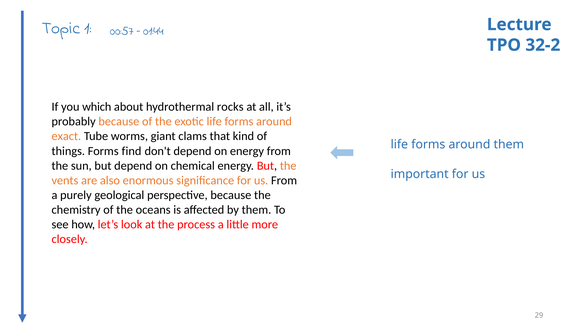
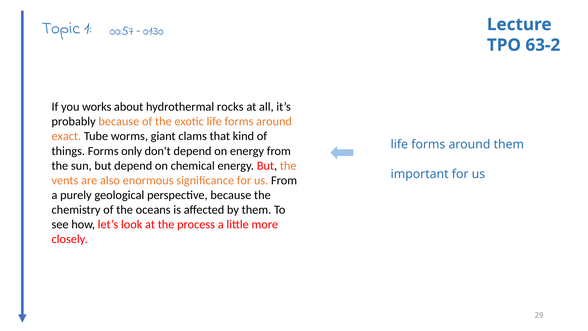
01:44: 01:44 -> 01:30
32-2: 32-2 -> 63-2
which: which -> works
find: find -> only
